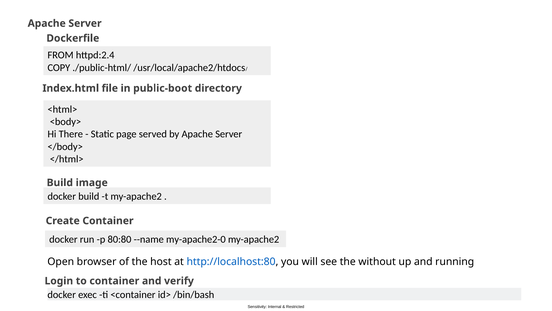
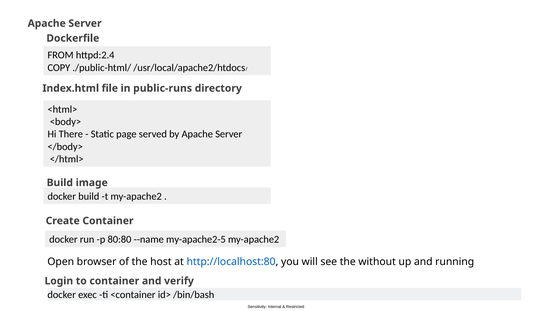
public-boot: public-boot -> public-runs
my-apache2-0: my-apache2-0 -> my-apache2-5
